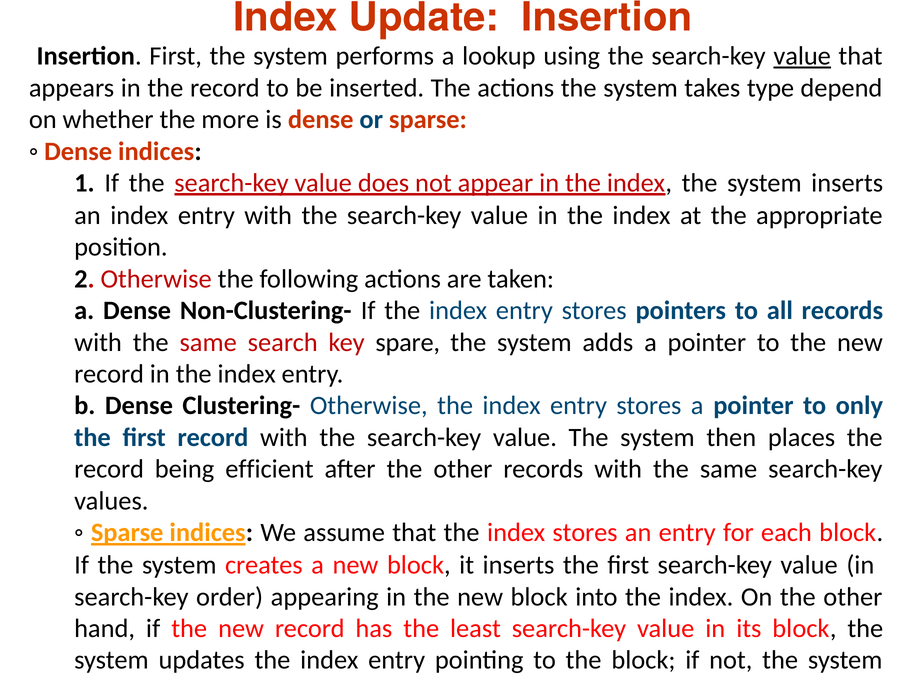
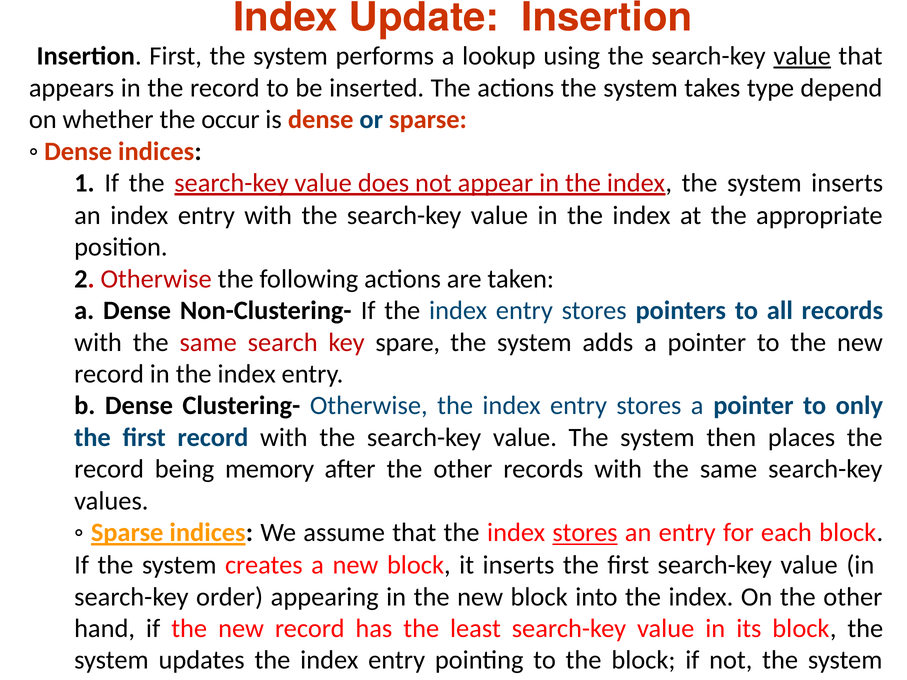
more: more -> occur
efficient: efficient -> memory
stores at (585, 533) underline: none -> present
